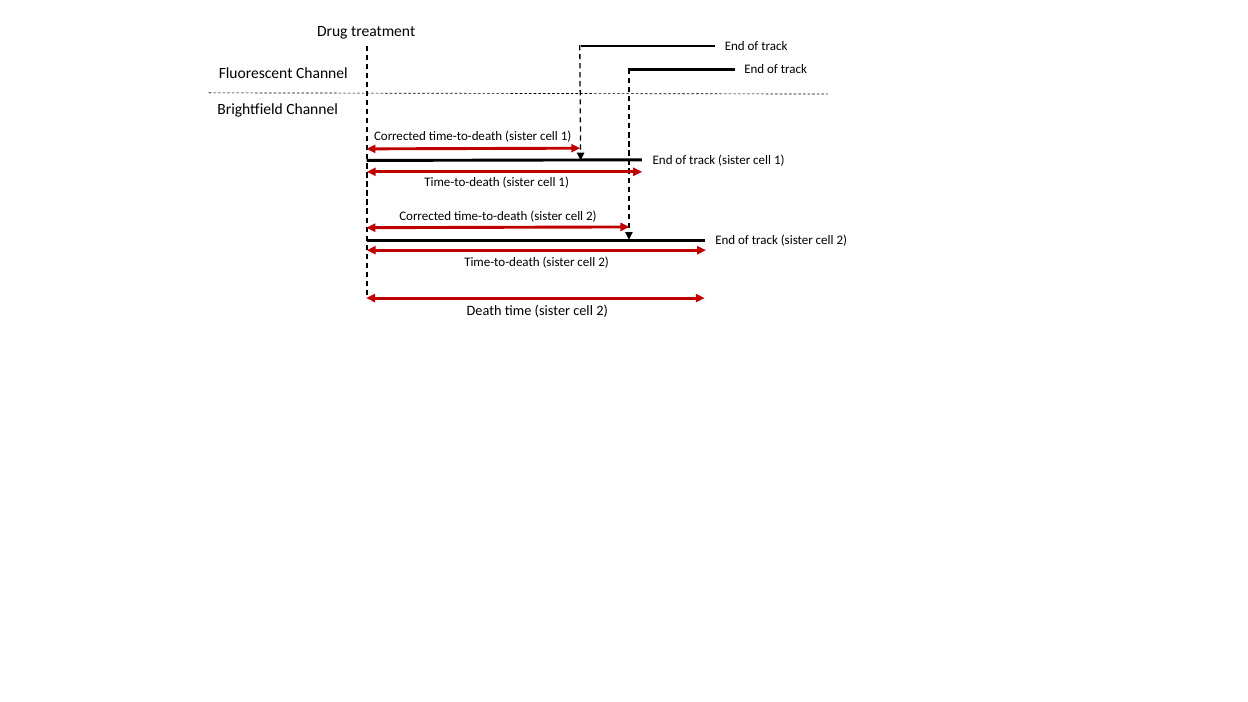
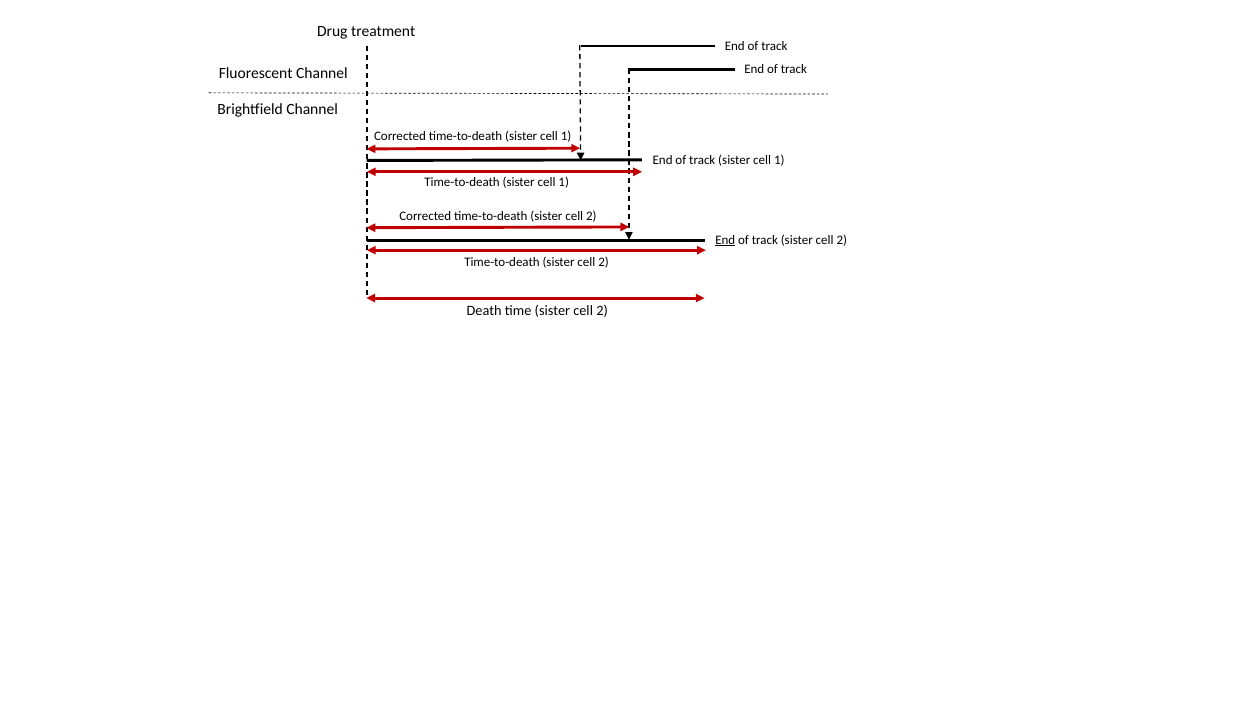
End at (725, 240) underline: none -> present
